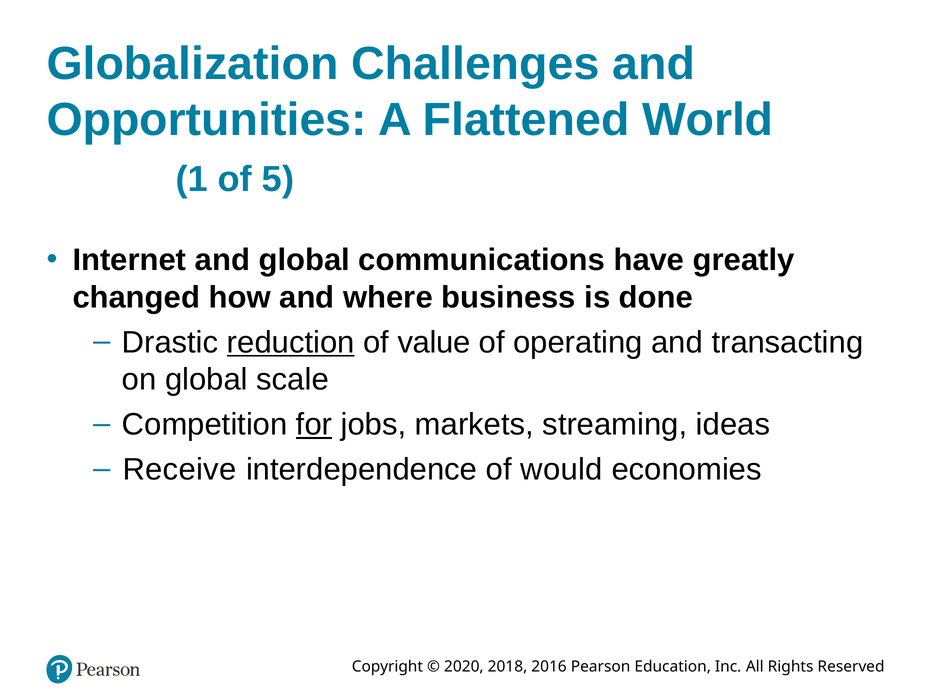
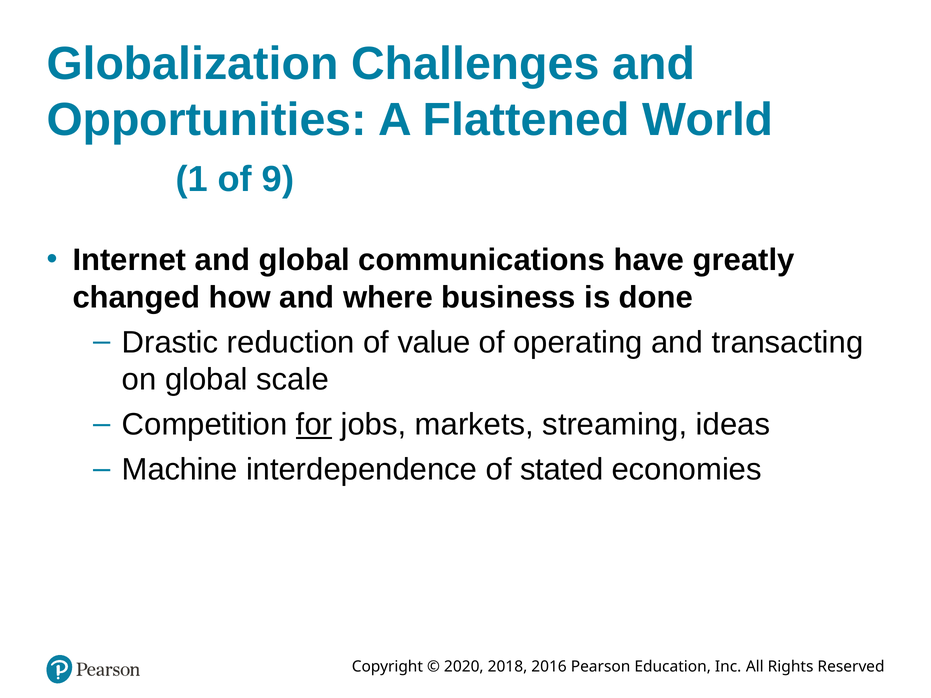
5: 5 -> 9
reduction underline: present -> none
Receive: Receive -> Machine
would: would -> stated
